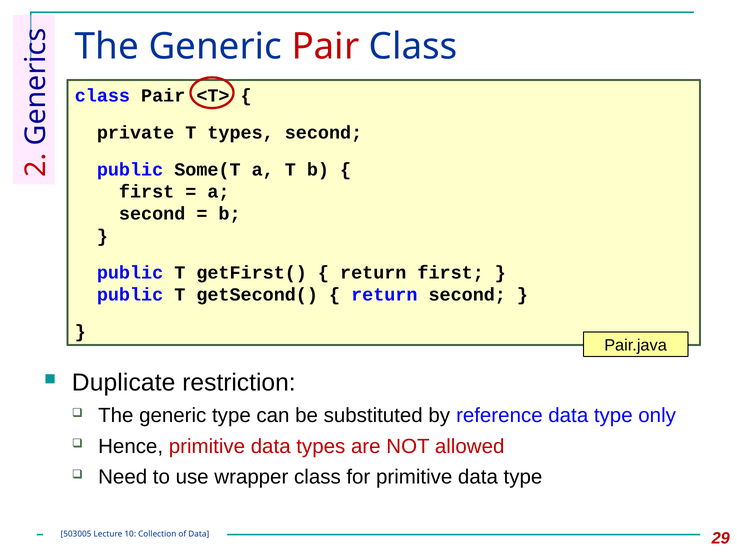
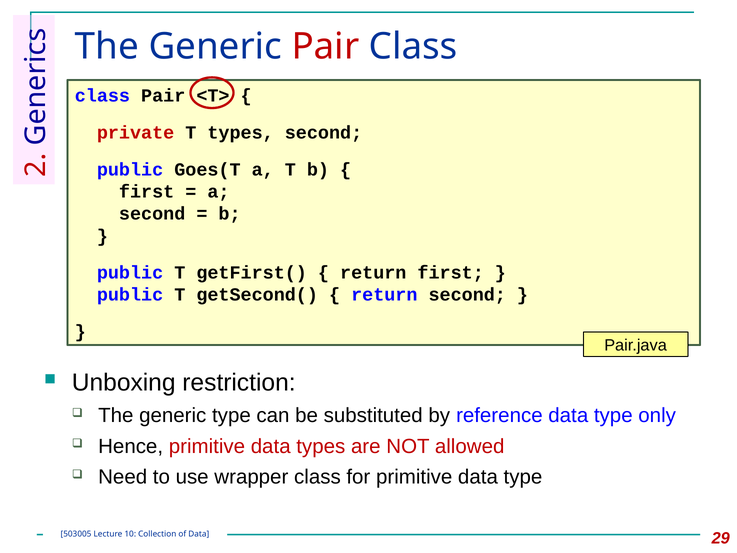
private colour: black -> red
Some(T: Some(T -> Goes(T
Duplicate: Duplicate -> Unboxing
